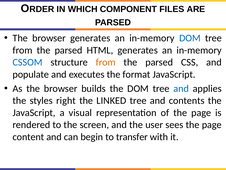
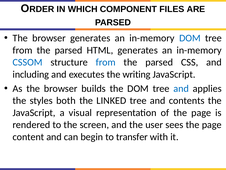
from at (106, 62) colour: orange -> blue
populate: populate -> including
format: format -> writing
right: right -> both
